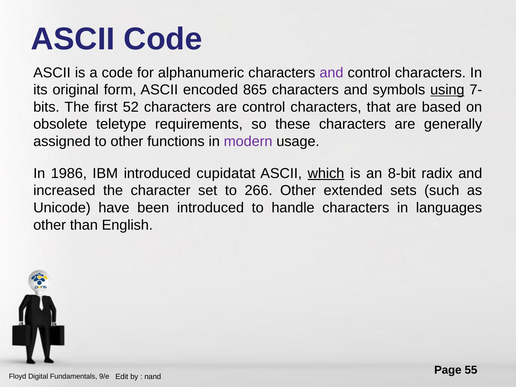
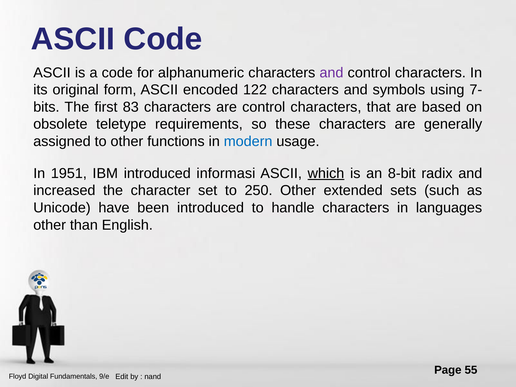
865: 865 -> 122
using underline: present -> none
52: 52 -> 83
modern colour: purple -> blue
1986: 1986 -> 1951
cupidatat: cupidatat -> informasi
266: 266 -> 250
